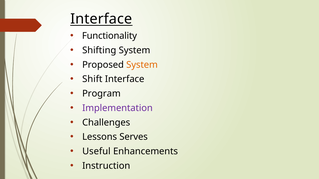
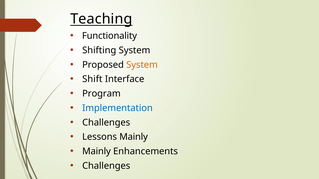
Interface at (101, 19): Interface -> Teaching
Implementation colour: purple -> blue
Lessons Serves: Serves -> Mainly
Useful at (96, 152): Useful -> Mainly
Instruction at (106, 166): Instruction -> Challenges
